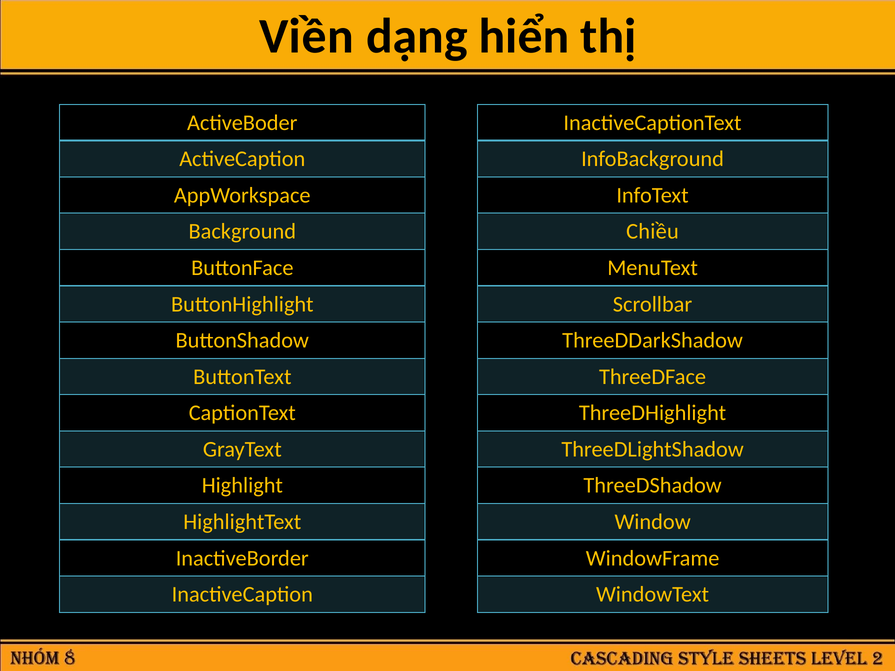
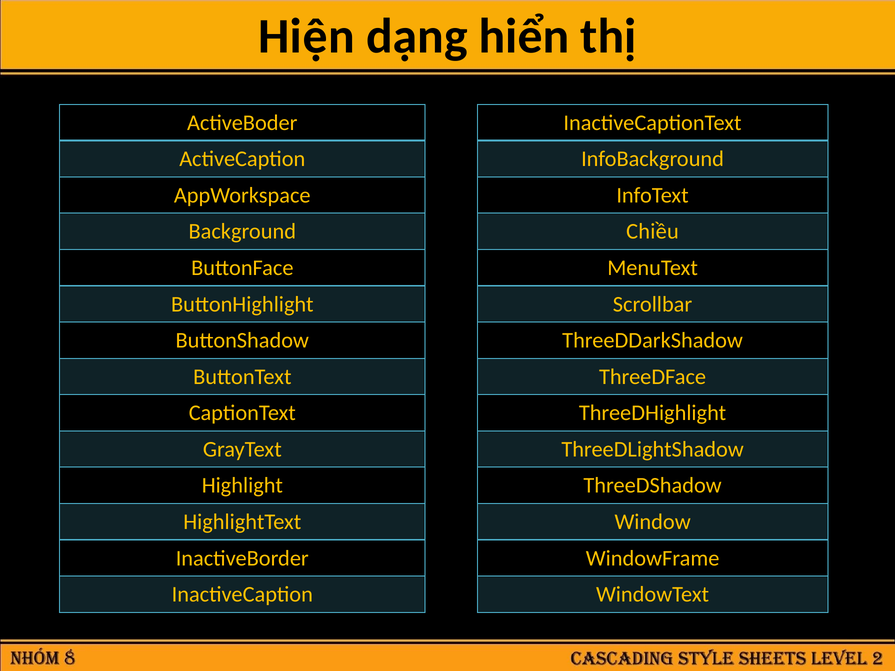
Viền: Viền -> Hiện
